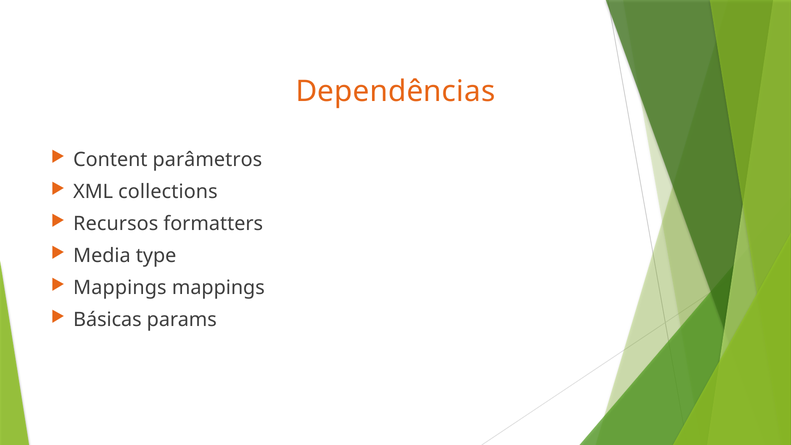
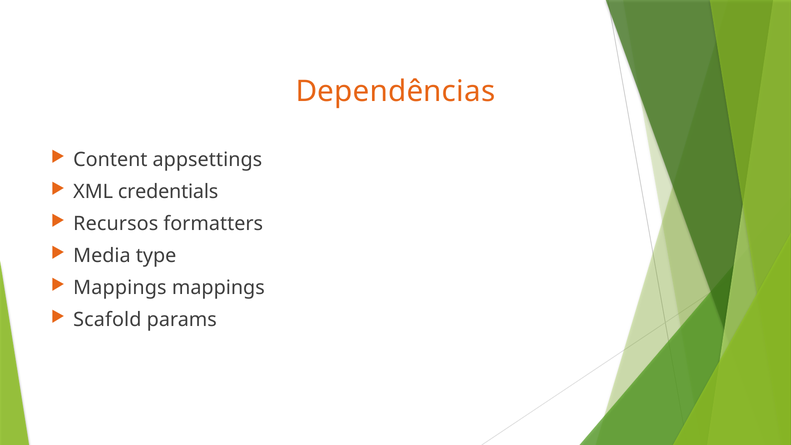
parâmetros: parâmetros -> appsettings
collections: collections -> credentials
Básicas: Básicas -> Scafold
